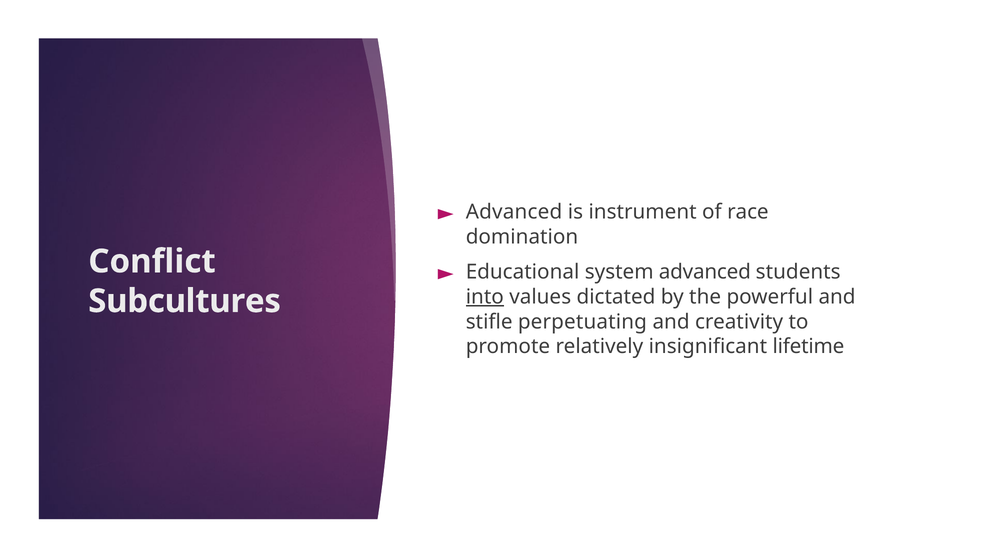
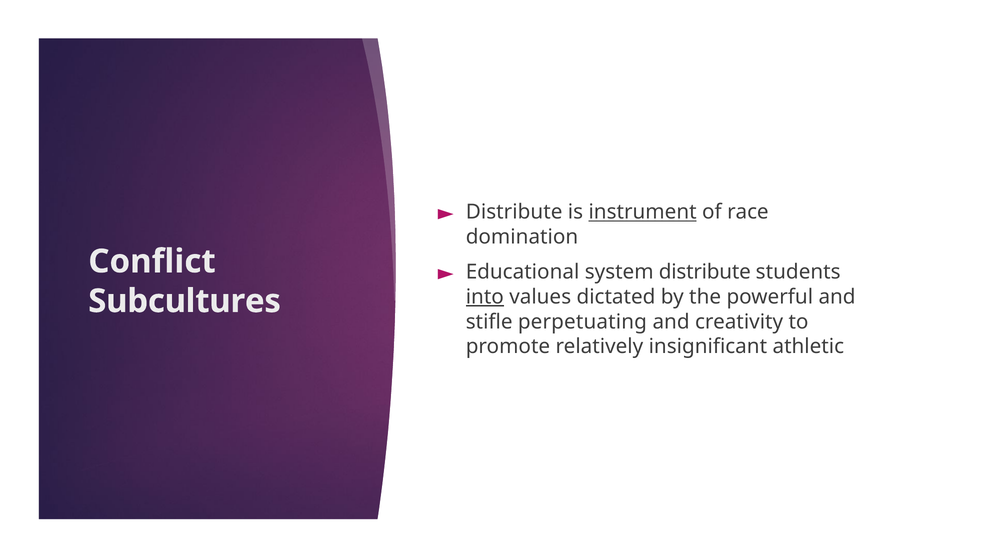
Advanced at (514, 212): Advanced -> Distribute
instrument underline: none -> present
system advanced: advanced -> distribute
lifetime: lifetime -> athletic
